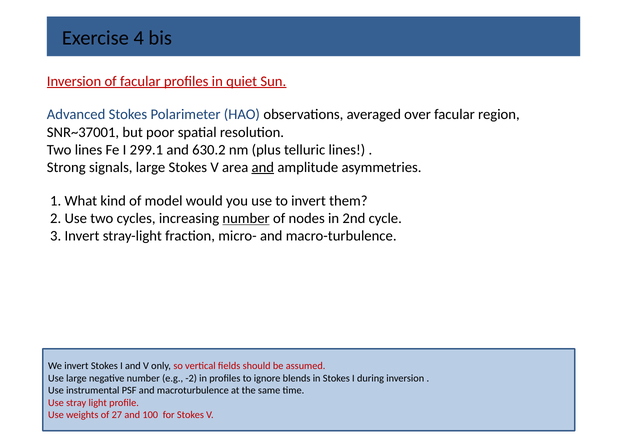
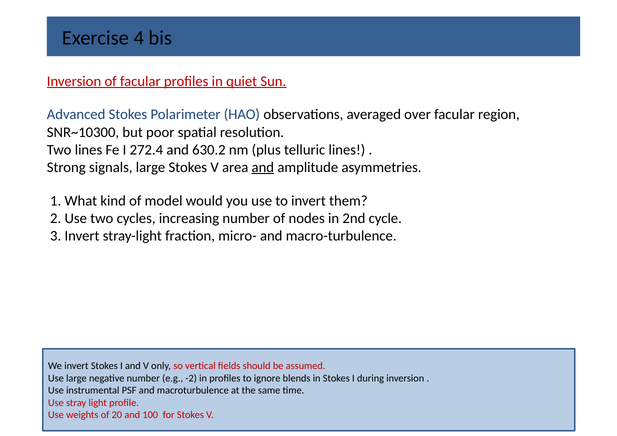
SNR~37001: SNR~37001 -> SNR~10300
299.1: 299.1 -> 272.4
number at (246, 218) underline: present -> none
27: 27 -> 20
